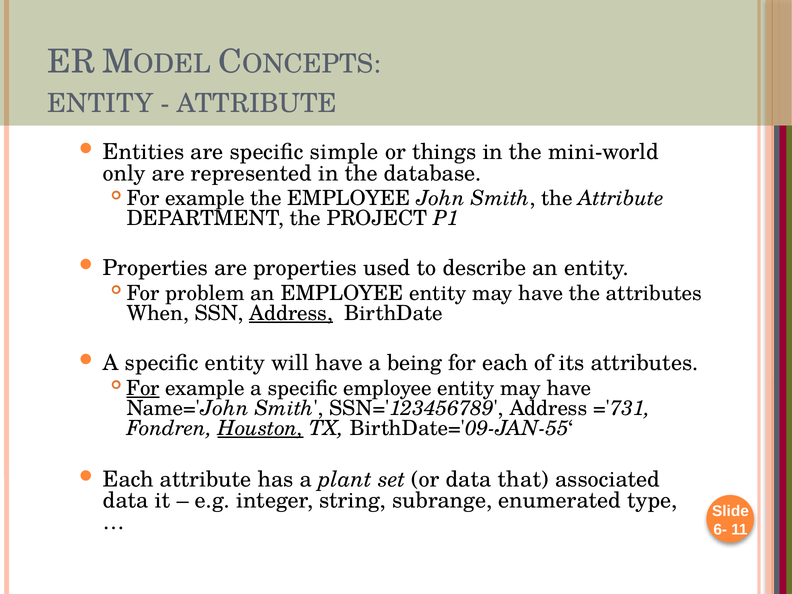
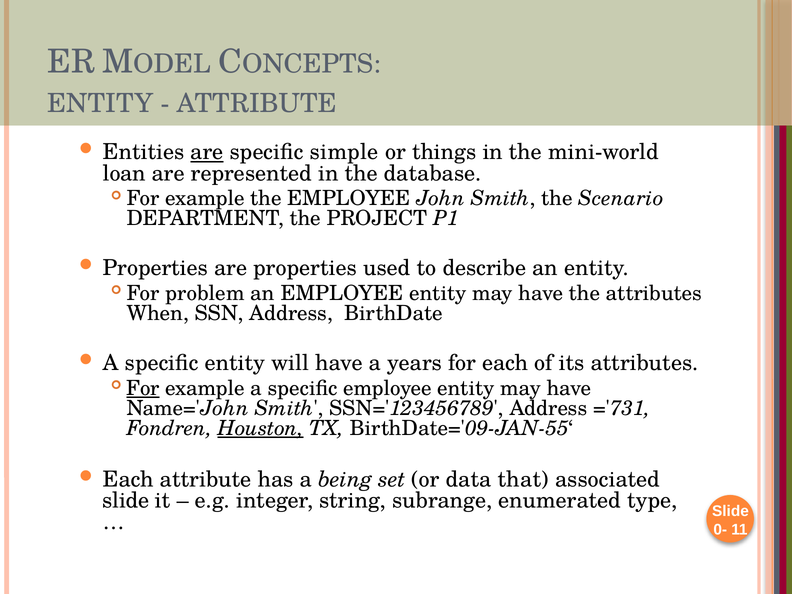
are at (207, 152) underline: none -> present
only: only -> loan
the Attribute: Attribute -> Scenario
Address at (291, 313) underline: present -> none
being: being -> years
plant: plant -> being
data at (126, 501): data -> slide
6-: 6- -> 0-
